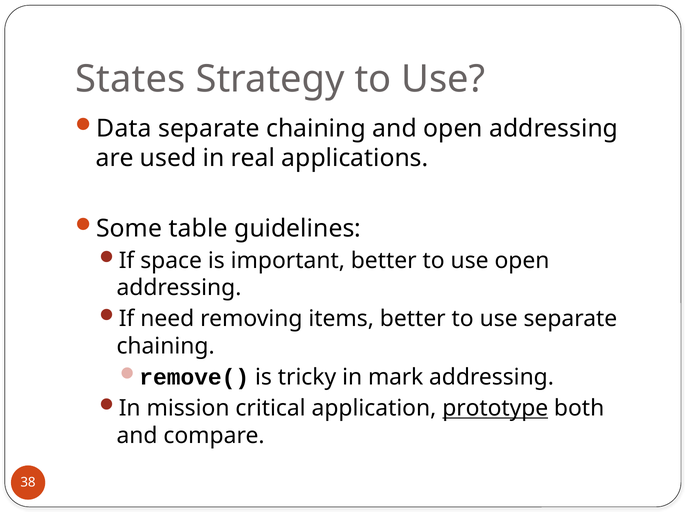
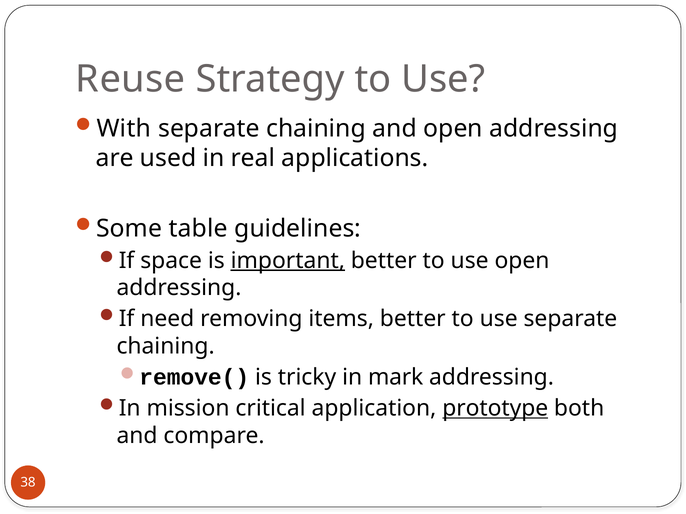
States: States -> Reuse
Data: Data -> With
important underline: none -> present
